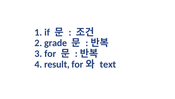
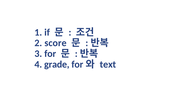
grade: grade -> score
result: result -> grade
